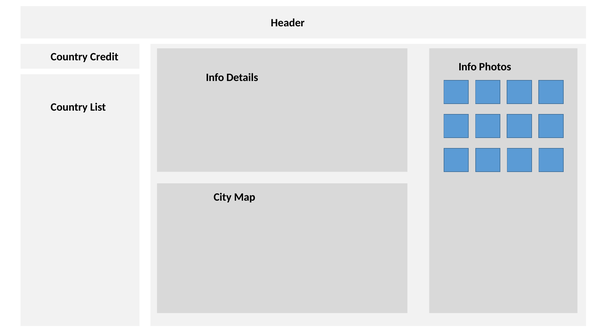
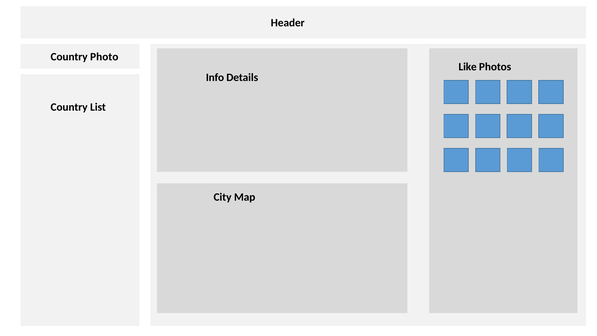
Credit: Credit -> Photo
Info at (468, 67): Info -> Like
